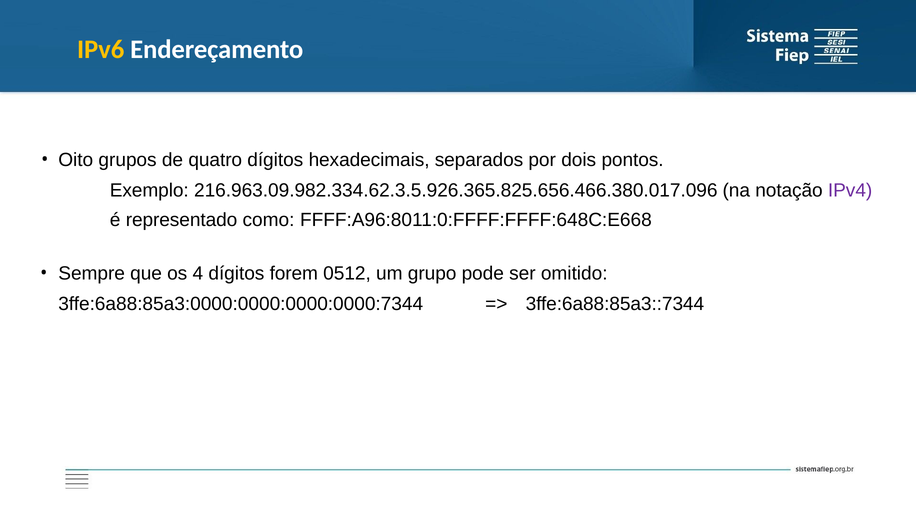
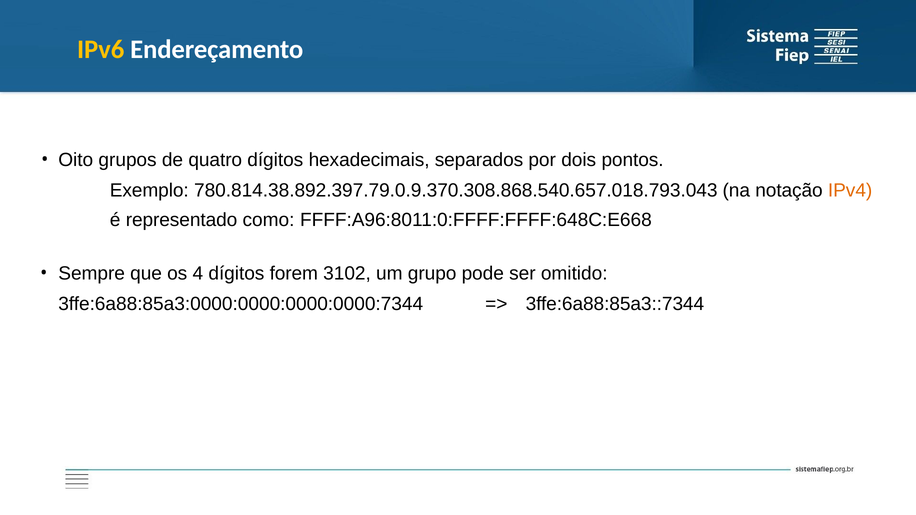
216.963.09.982.334.62.3.5.926.365.825.656.466.380.017.096: 216.963.09.982.334.62.3.5.926.365.825.656.466.380.017.096 -> 780.814.38.892.397.79.0.9.370.308.868.540.657.018.793.043
IPv4 colour: purple -> orange
0512: 0512 -> 3102
